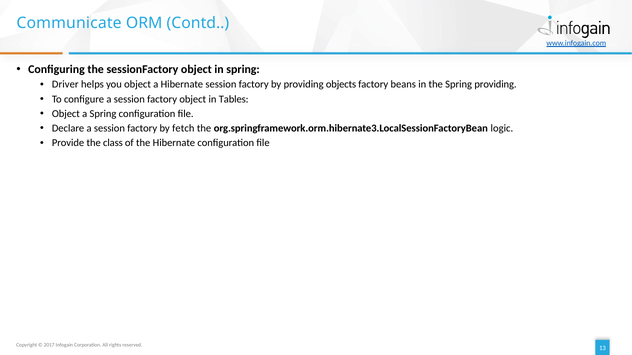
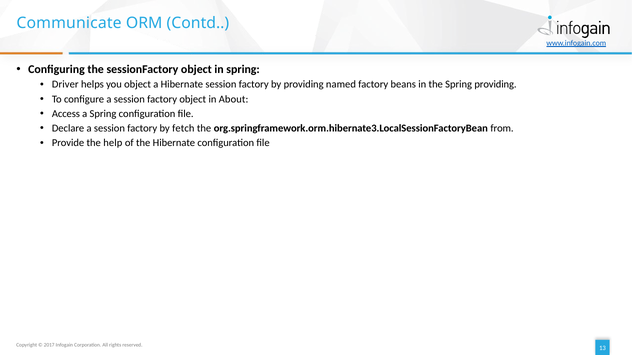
objects: objects -> named
Tables: Tables -> About
Object at (66, 114): Object -> Access
logic: logic -> from
class: class -> help
